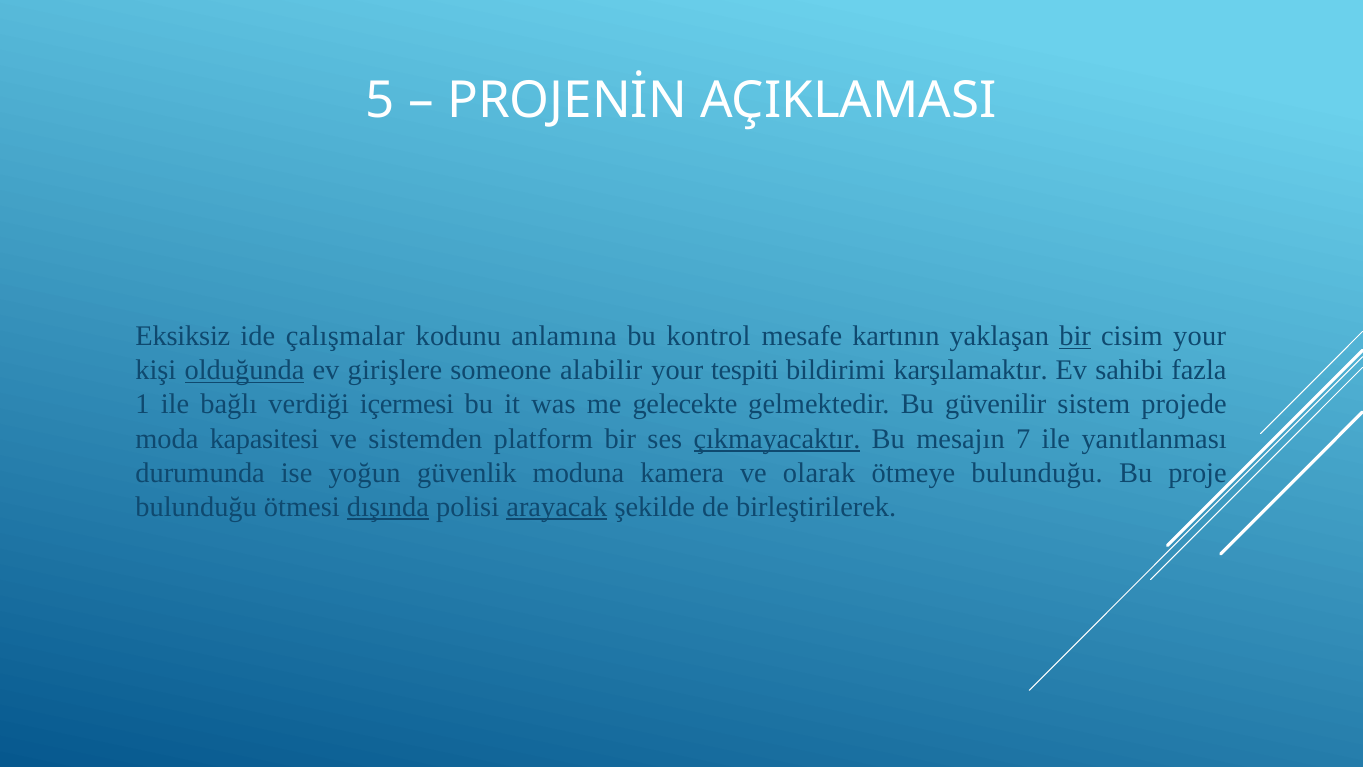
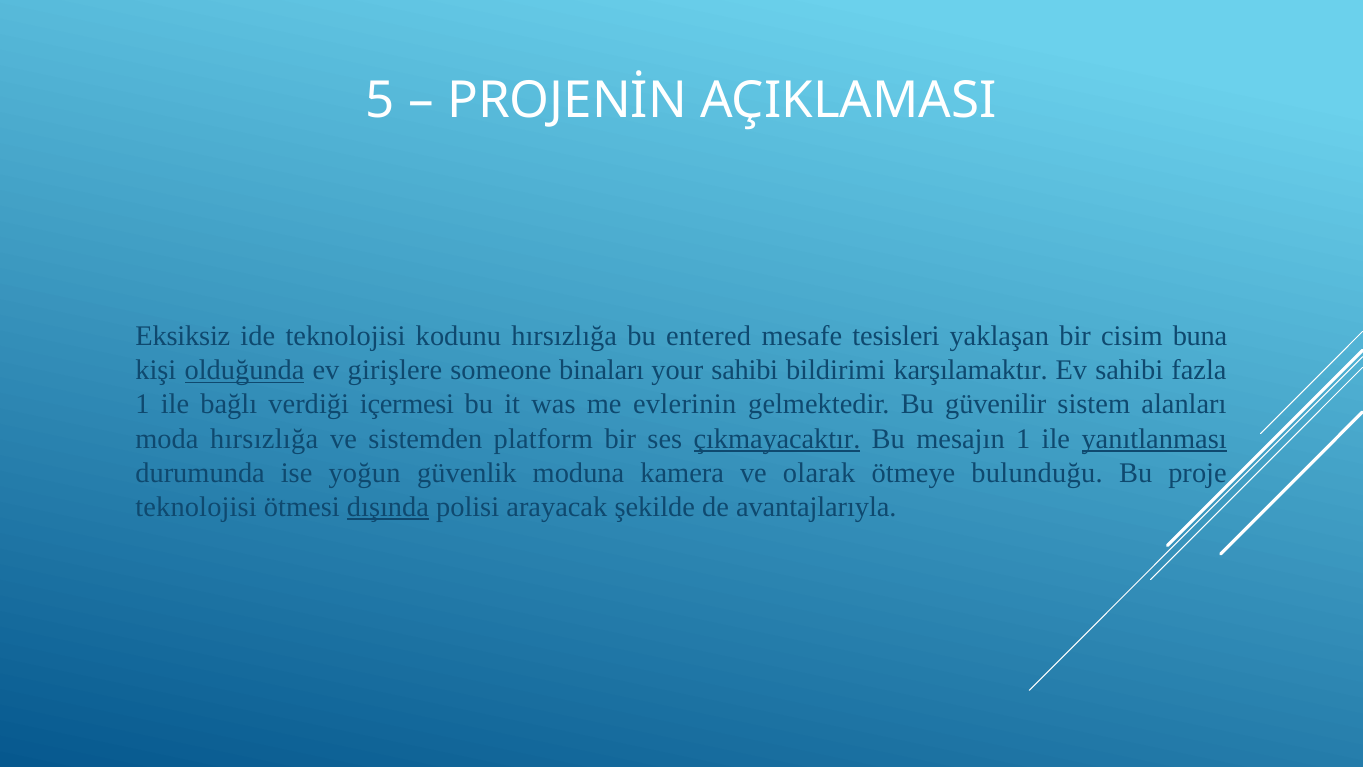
ide çalışmalar: çalışmalar -> teknolojisi
kodunu anlamına: anlamına -> hırsızlığa
kontrol: kontrol -> entered
kartının: kartının -> tesisleri
bir at (1075, 336) underline: present -> none
cisim your: your -> buna
alabilir: alabilir -> binaları
your tespiti: tespiti -> sahibi
gelecekte: gelecekte -> evlerinin
projede: projede -> alanları
moda kapasitesi: kapasitesi -> hırsızlığa
mesajın 7: 7 -> 1
yanıtlanması underline: none -> present
bulunduğu at (196, 507): bulunduğu -> teknolojisi
arayacak underline: present -> none
birleştirilerek: birleştirilerek -> avantajlarıyla
